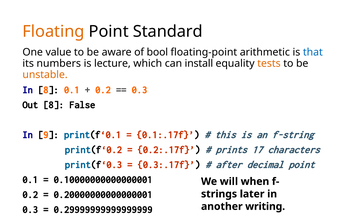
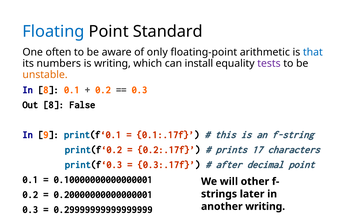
Floating colour: orange -> blue
value: value -> often
bool: bool -> only
is lecture: lecture -> writing
tests colour: orange -> purple
when: when -> other
